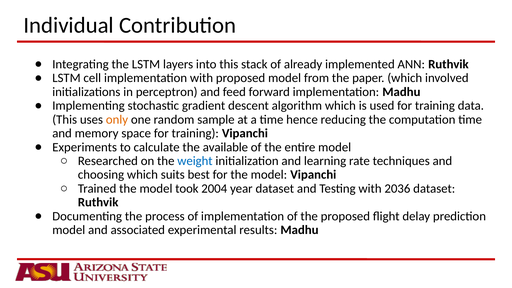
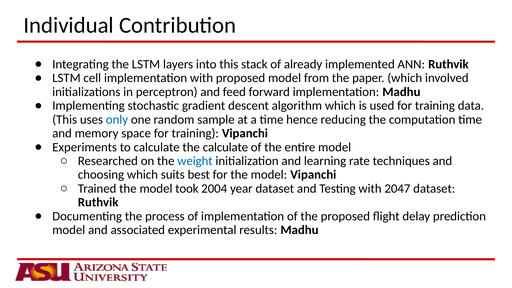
only colour: orange -> blue
the available: available -> calculate
2036: 2036 -> 2047
